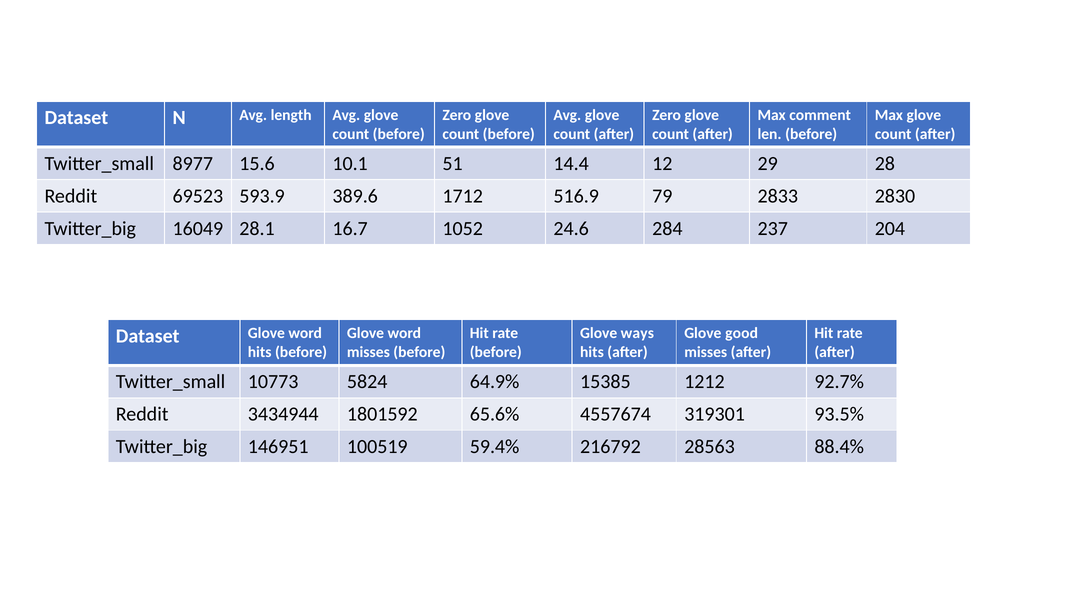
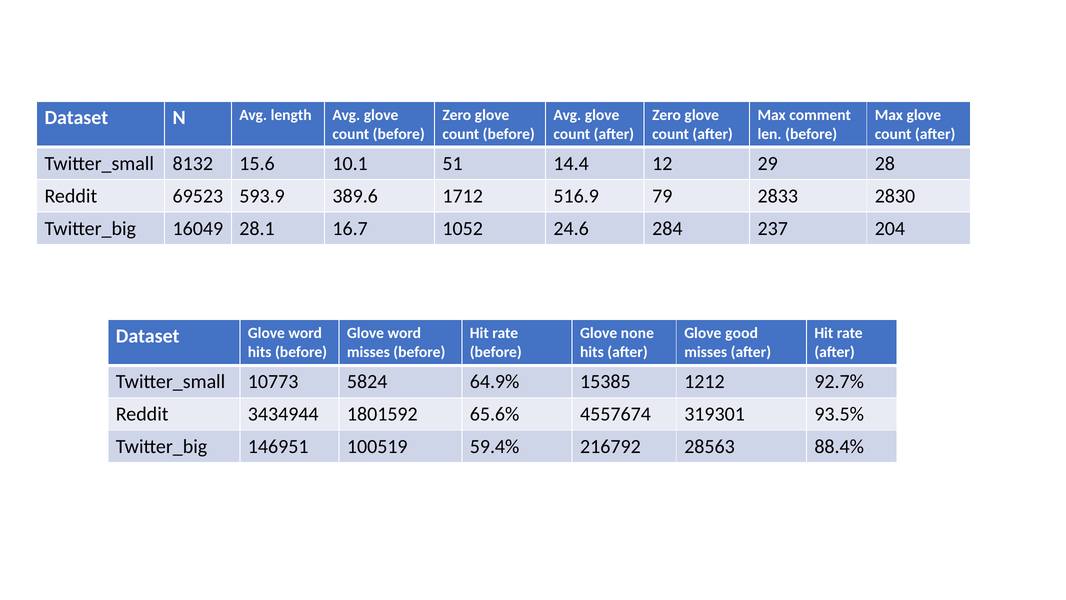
8977: 8977 -> 8132
ways: ways -> none
